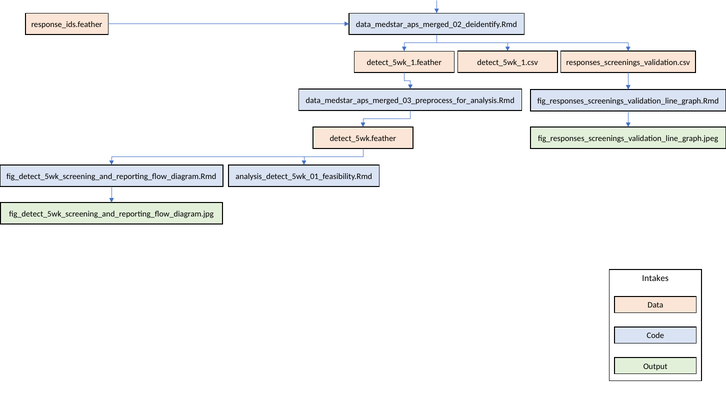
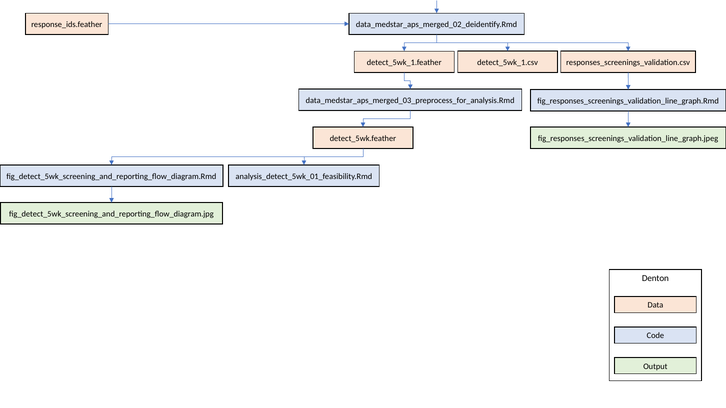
Intakes: Intakes -> Denton
